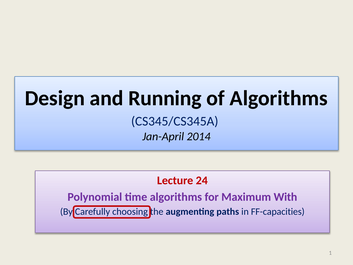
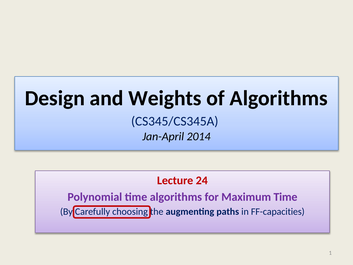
Running: Running -> Weights
Maximum With: With -> Time
